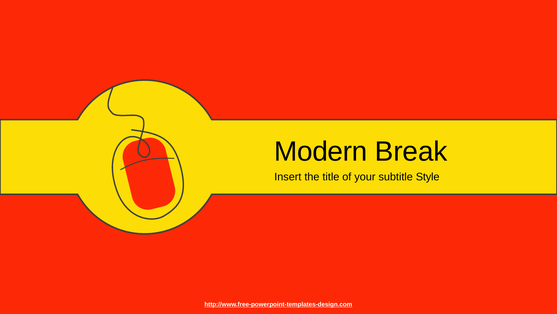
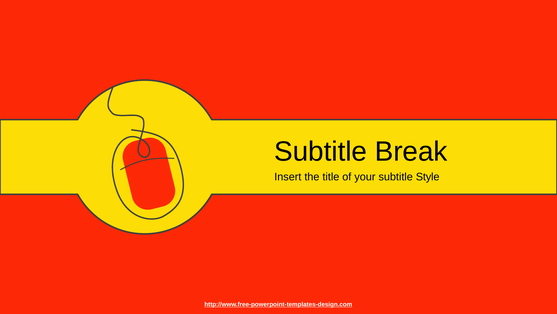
Modern at (321, 151): Modern -> Subtitle
